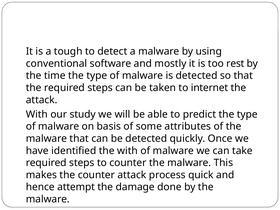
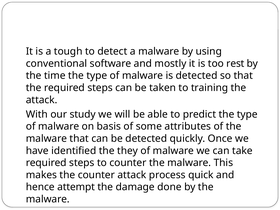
internet: internet -> training
the with: with -> they
